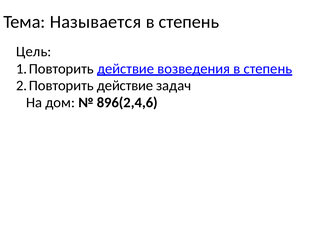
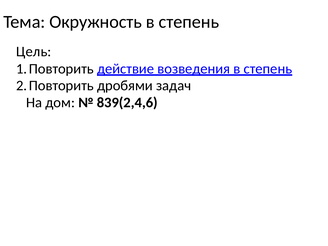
Называется: Называется -> Окружность
действие at (125, 86): действие -> дробями
896(2,4,6: 896(2,4,6 -> 839(2,4,6
